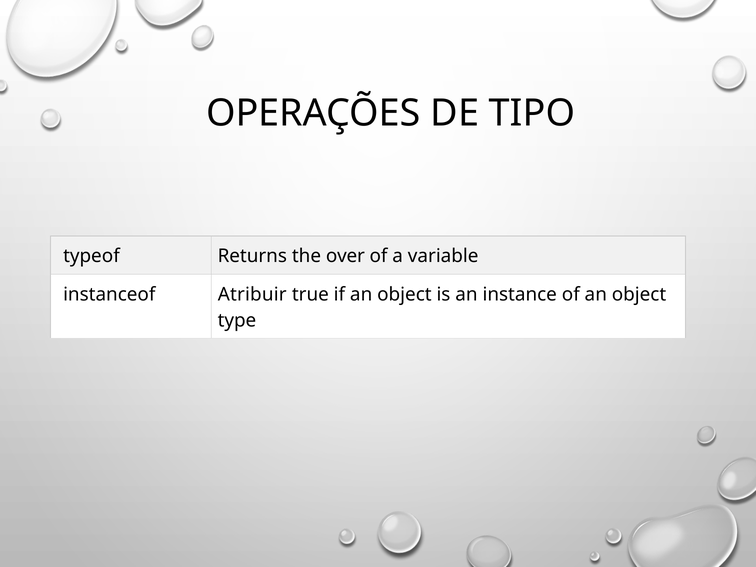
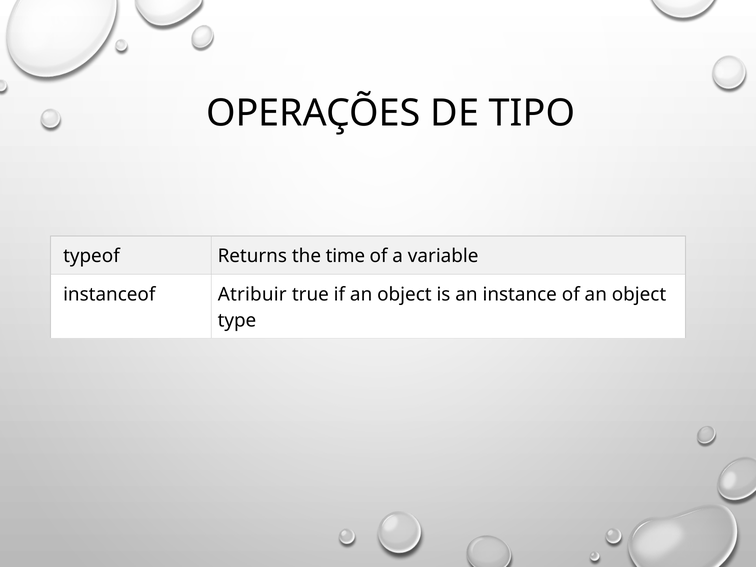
over: over -> time
